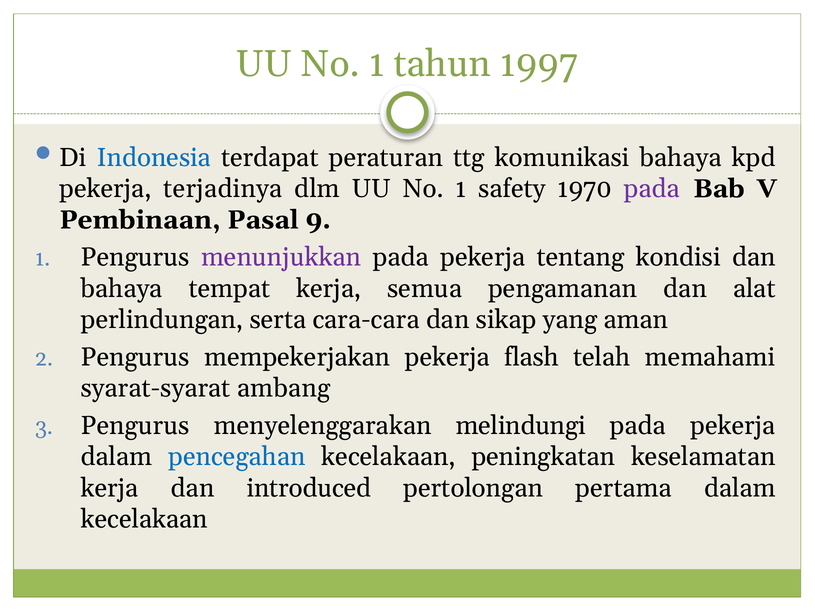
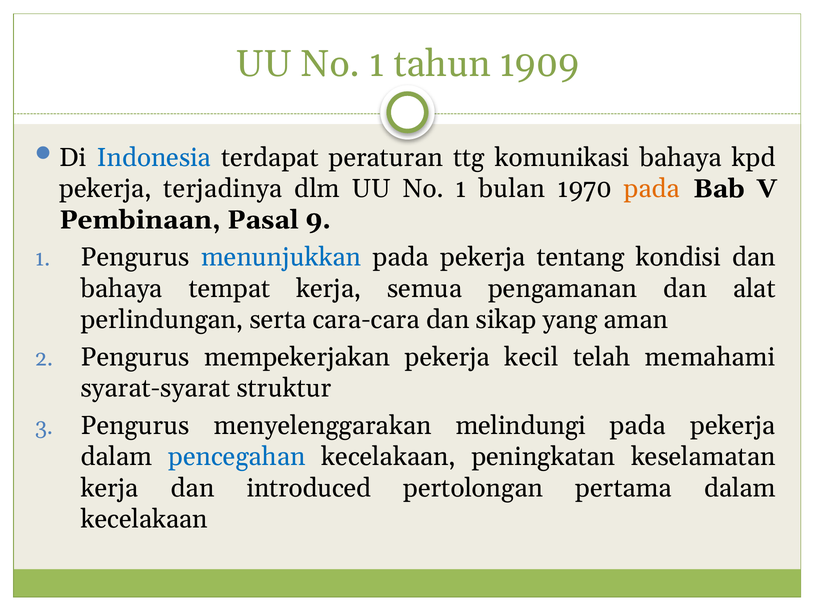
1997: 1997 -> 1909
safety: safety -> bulan
pada at (652, 189) colour: purple -> orange
menunjukkan colour: purple -> blue
flash: flash -> kecil
ambang: ambang -> struktur
